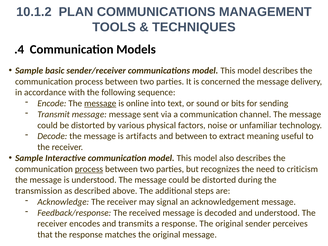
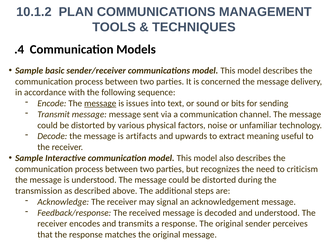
online: online -> issues
and between: between -> upwards
process at (89, 169) underline: present -> none
